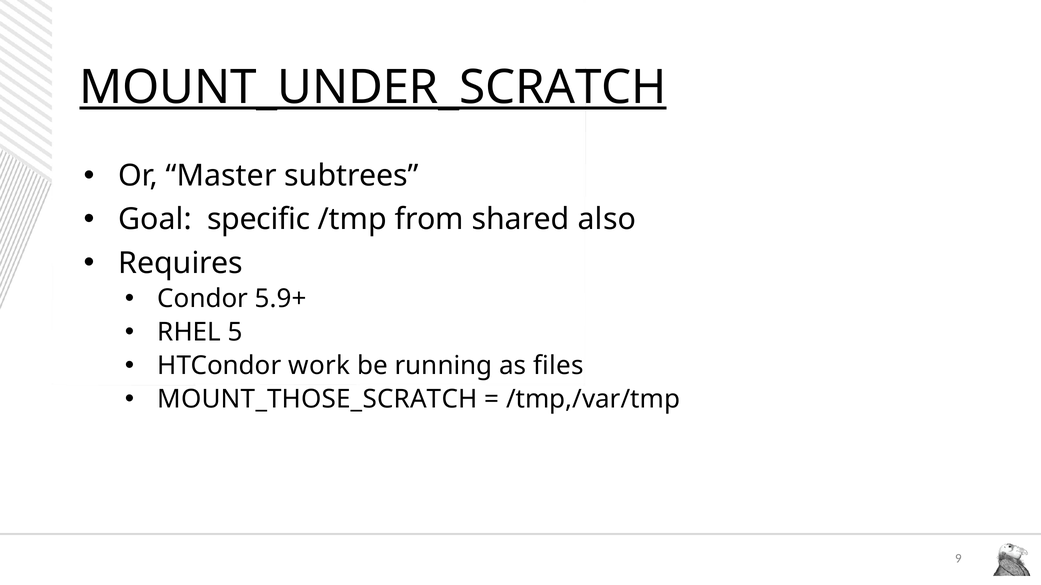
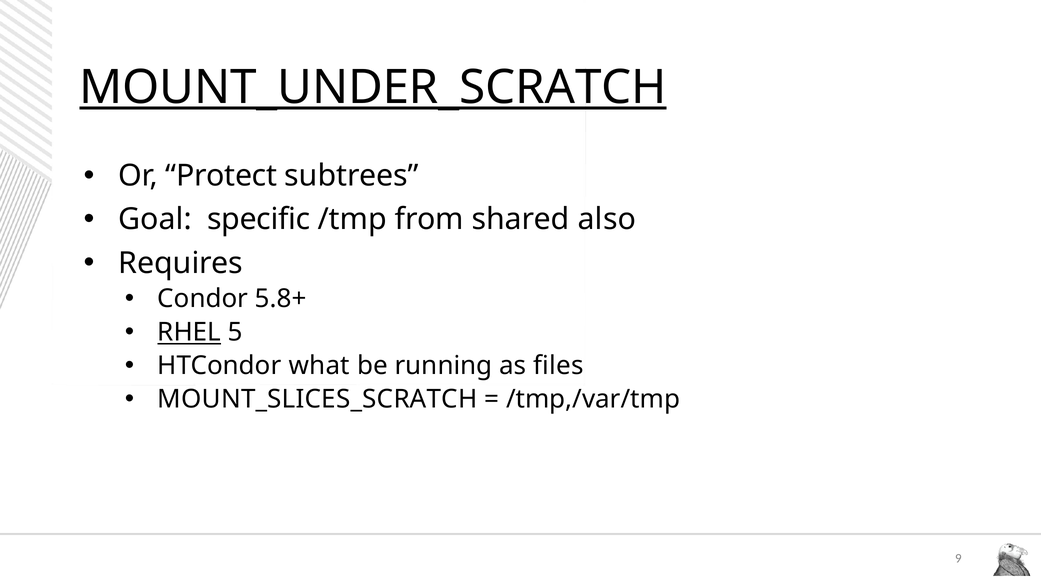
Master: Master -> Protect
5.9+: 5.9+ -> 5.8+
RHEL underline: none -> present
work: work -> what
MOUNT_THOSE_SCRATCH: MOUNT_THOSE_SCRATCH -> MOUNT_SLICES_SCRATCH
